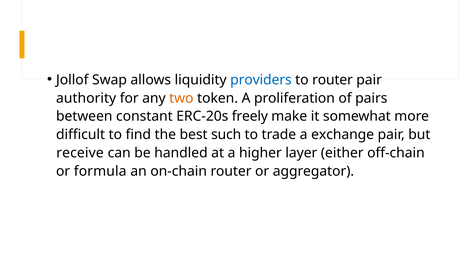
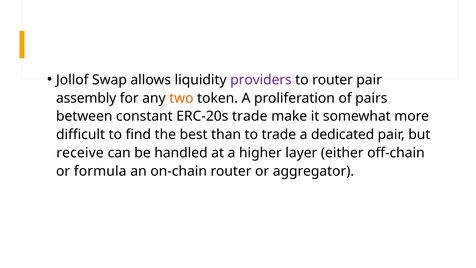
providers colour: blue -> purple
authority: authority -> assembly
ERC-20s freely: freely -> trade
such: such -> than
exchange: exchange -> dedicated
